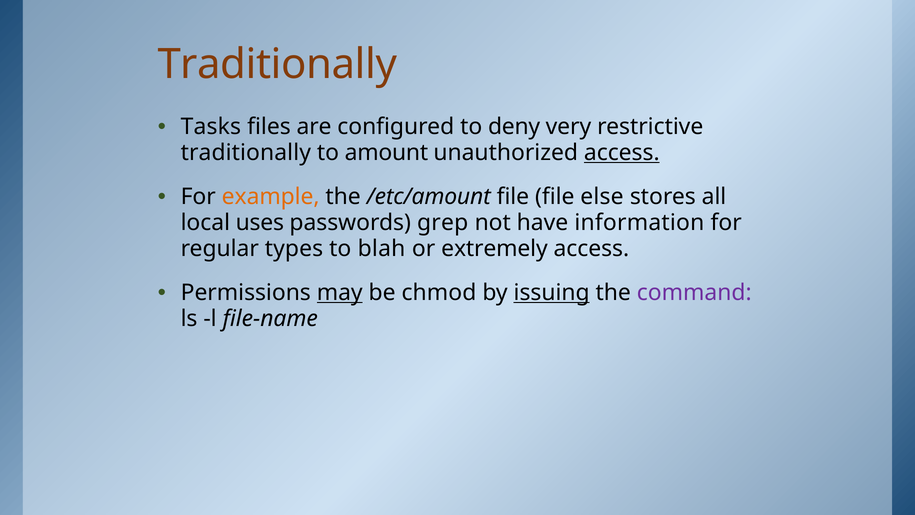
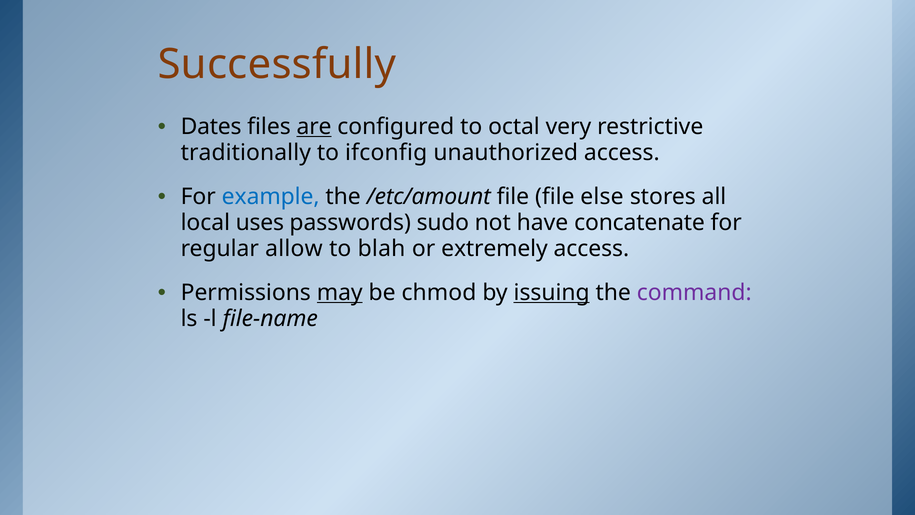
Traditionally at (277, 65): Traditionally -> Successfully
Tasks: Tasks -> Dates
are underline: none -> present
deny: deny -> octal
amount: amount -> ifconfig
access at (622, 153) underline: present -> none
example colour: orange -> blue
grep: grep -> sudo
information: information -> concatenate
types: types -> allow
